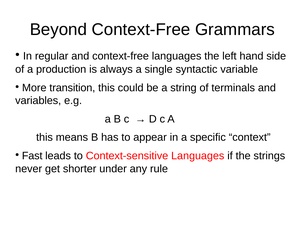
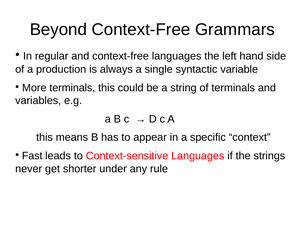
More transition: transition -> terminals
